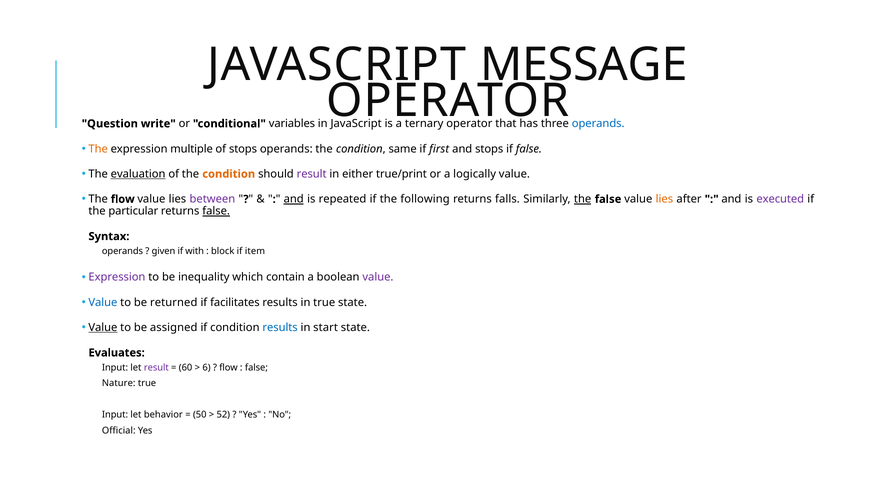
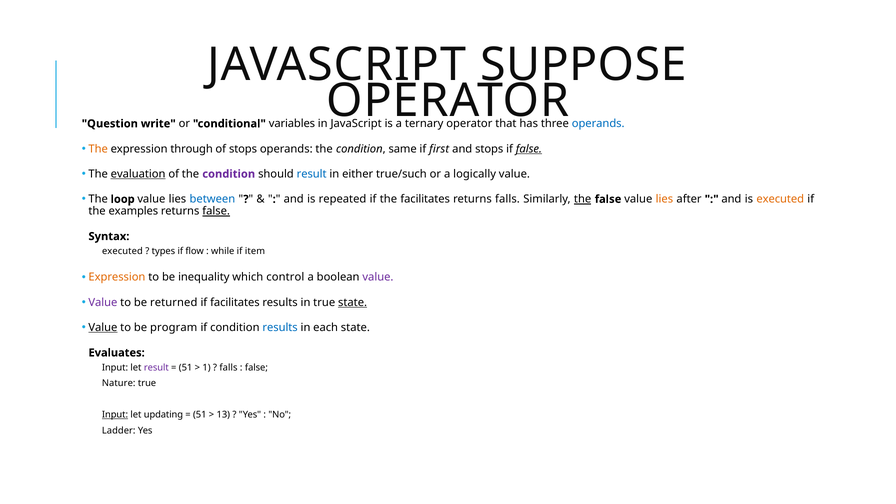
MESSAGE: MESSAGE -> SUPPOSE
multiple: multiple -> through
false at (529, 149) underline: none -> present
condition at (229, 174) colour: orange -> purple
result at (312, 174) colour: purple -> blue
true/print: true/print -> true/such
The flow: flow -> loop
between colour: purple -> blue
and at (294, 199) underline: present -> none
the following: following -> facilitates
executed at (780, 199) colour: purple -> orange
particular: particular -> examples
operands at (122, 251): operands -> executed
given: given -> types
with: with -> flow
block: block -> while
Expression at (117, 277) colour: purple -> orange
contain: contain -> control
Value at (103, 302) colour: blue -> purple
state at (353, 302) underline: none -> present
assigned: assigned -> program
start: start -> each
60 at (186, 368): 60 -> 51
6: 6 -> 1
flow at (229, 368): flow -> falls
Input at (115, 415) underline: none -> present
behavior: behavior -> updating
50 at (200, 415): 50 -> 51
52: 52 -> 13
Official: Official -> Ladder
